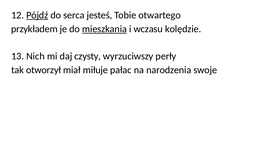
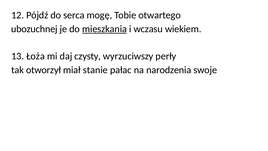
Pójdź underline: present -> none
jesteś: jesteś -> mogę
przykładem: przykładem -> ubozuchnej
kolędzie: kolędzie -> wiekiem
Nich: Nich -> Łoża
miłuje: miłuje -> stanie
